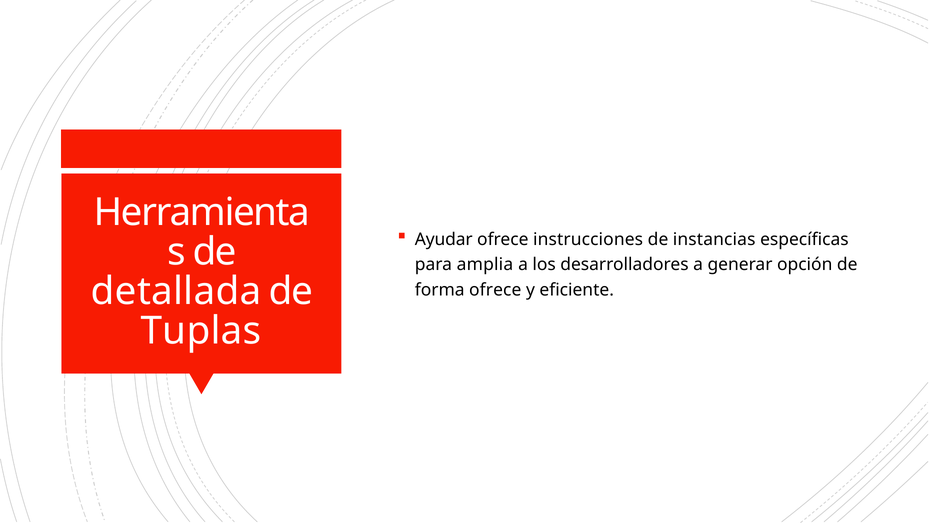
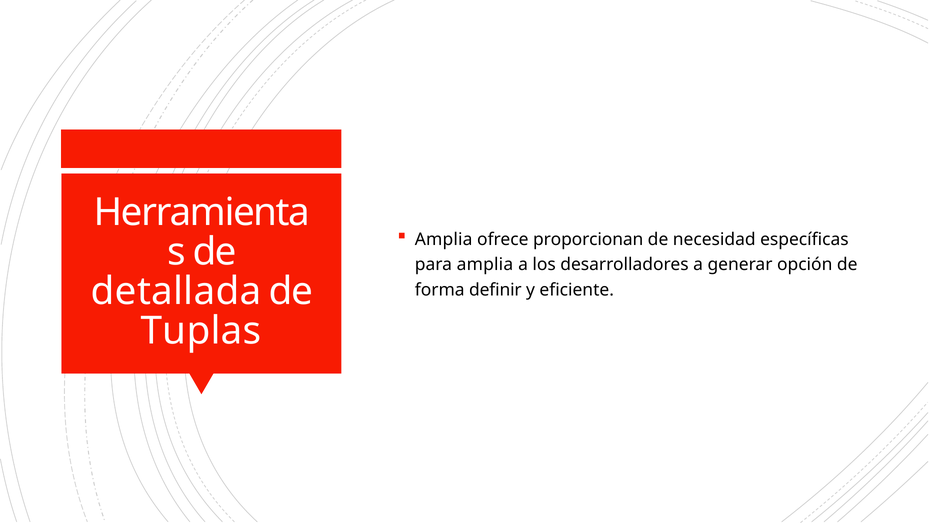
Ayudar at (444, 240): Ayudar -> Amplia
instrucciones: instrucciones -> proporcionan
instancias: instancias -> necesidad
forma ofrece: ofrece -> definir
